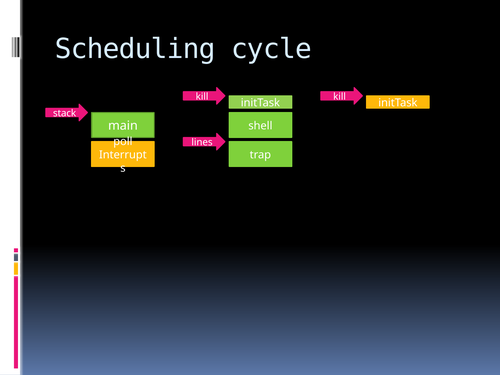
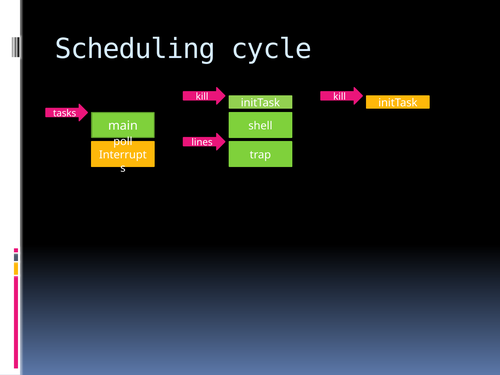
stack: stack -> tasks
